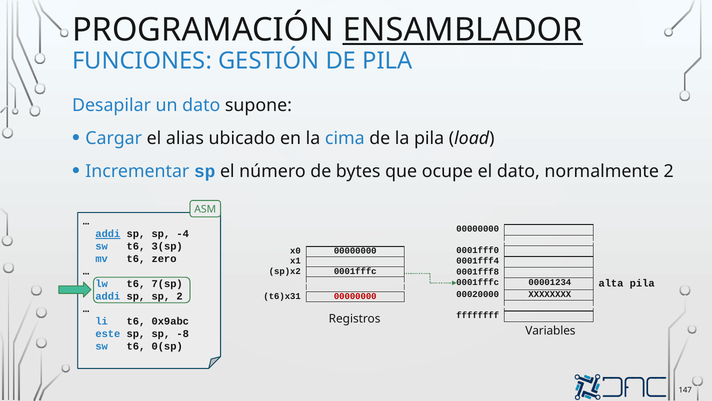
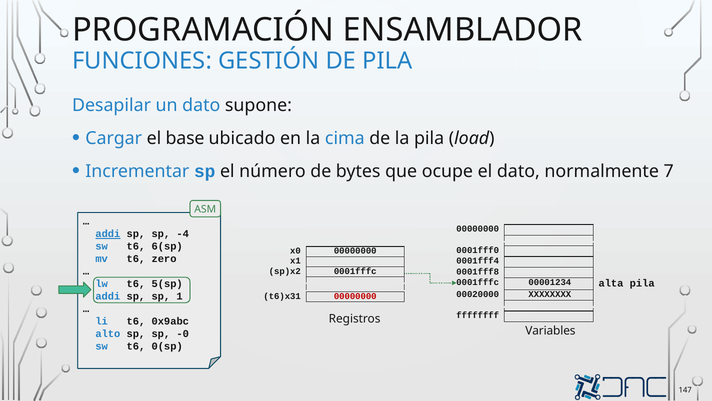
ENSAMBLADOR underline: present -> none
alias: alias -> base
normalmente 2: 2 -> 7
3(sp: 3(sp -> 6(sp
7(sp: 7(sp -> 5(sp
sp 2: 2 -> 1
este: este -> alto
-8: -8 -> -0
